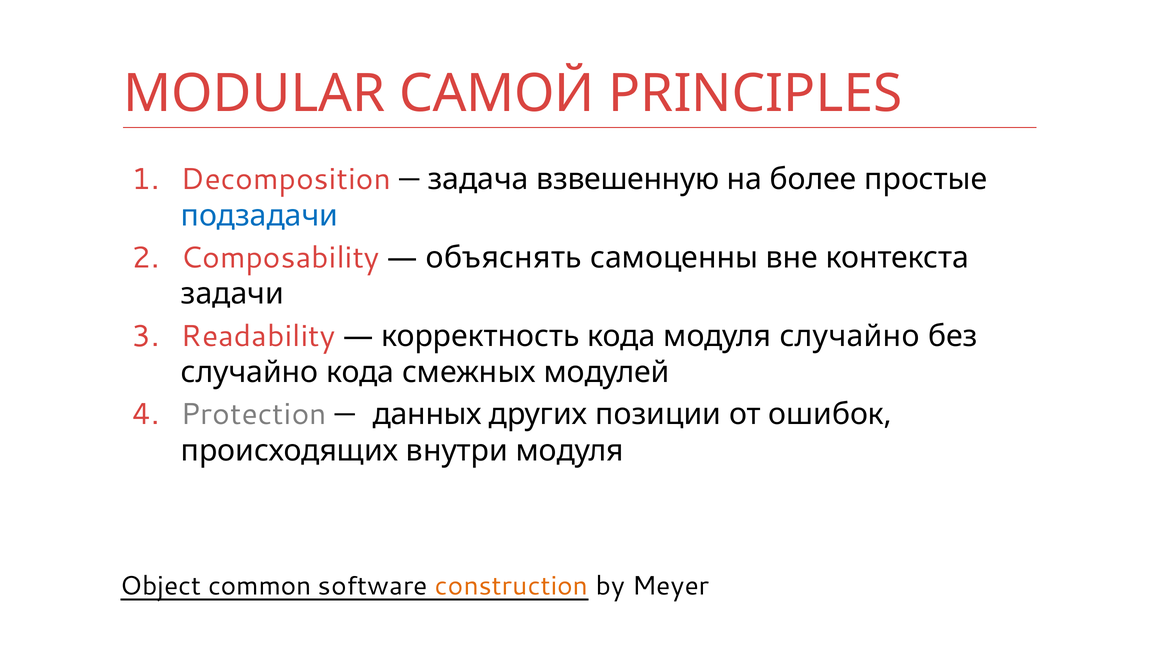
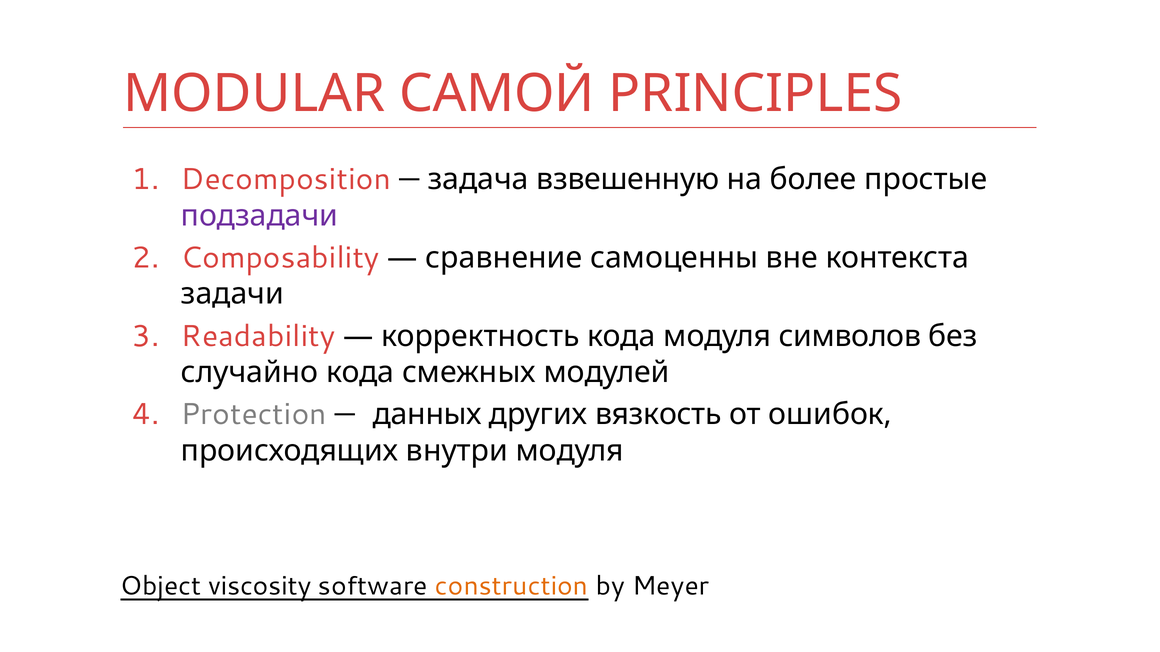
подзадачи colour: blue -> purple
объяснять: объяснять -> сравнение
модуля случайно: случайно -> символов
позиции: позиции -> вязкость
common: common -> viscosity
